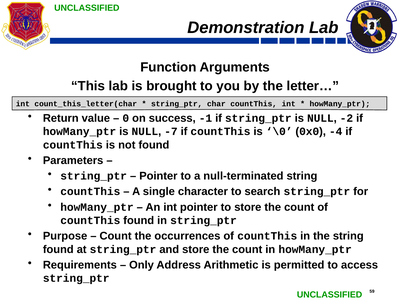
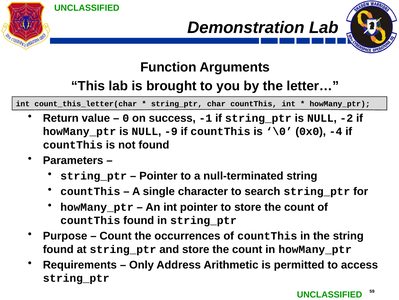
-7: -7 -> -9
